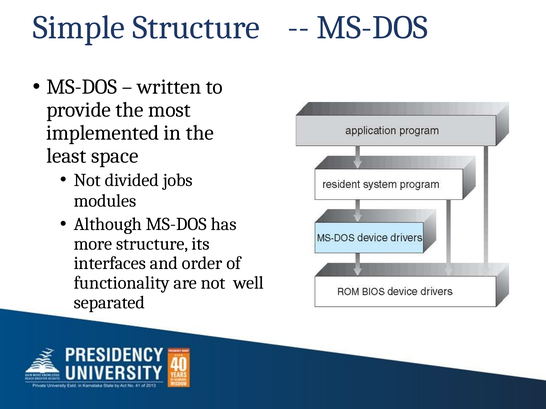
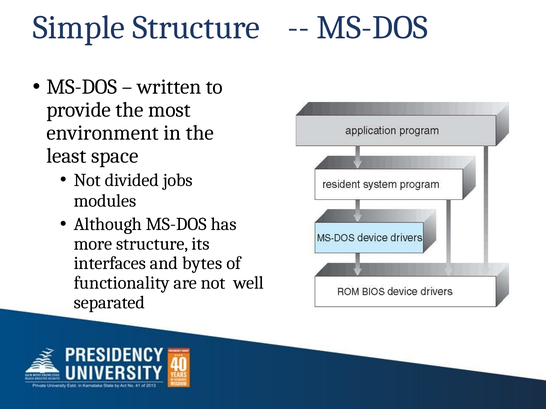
implemented: implemented -> environment
order: order -> bytes
